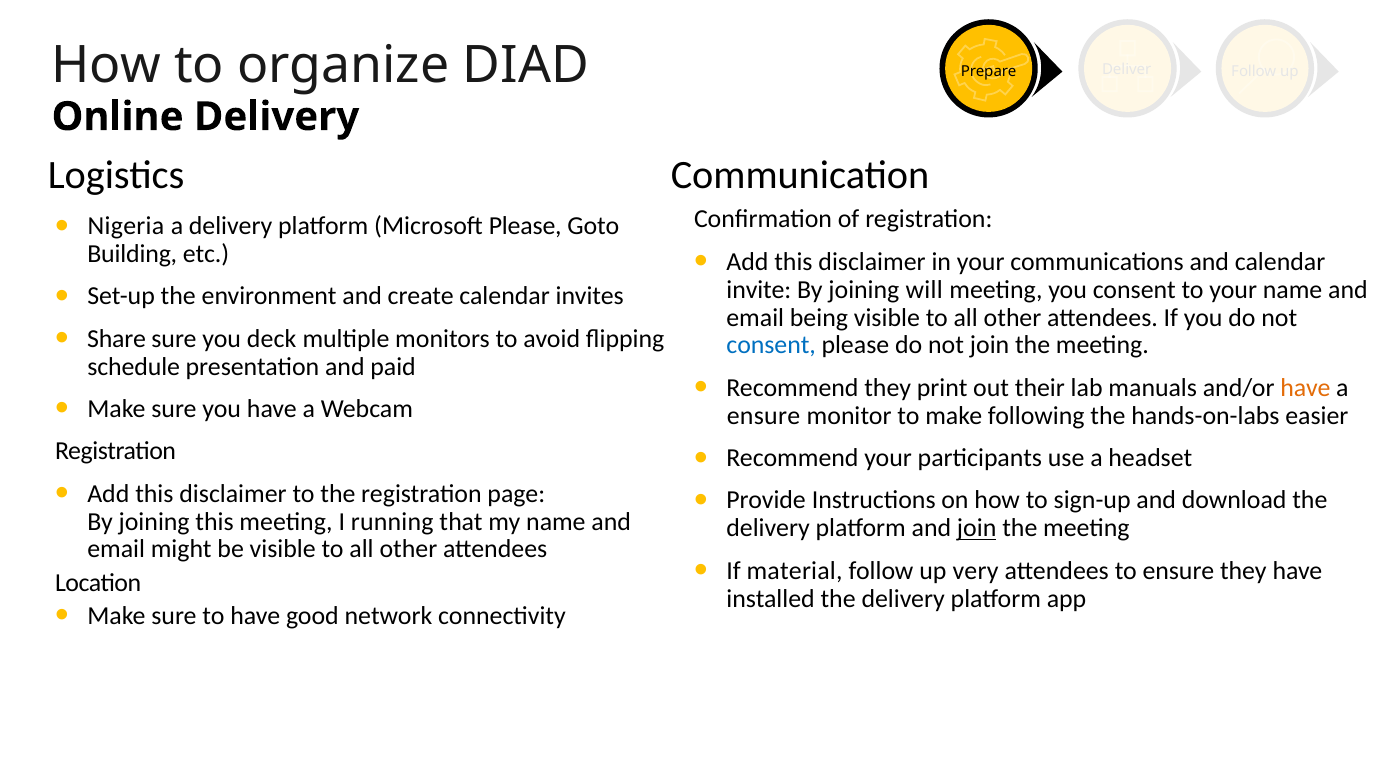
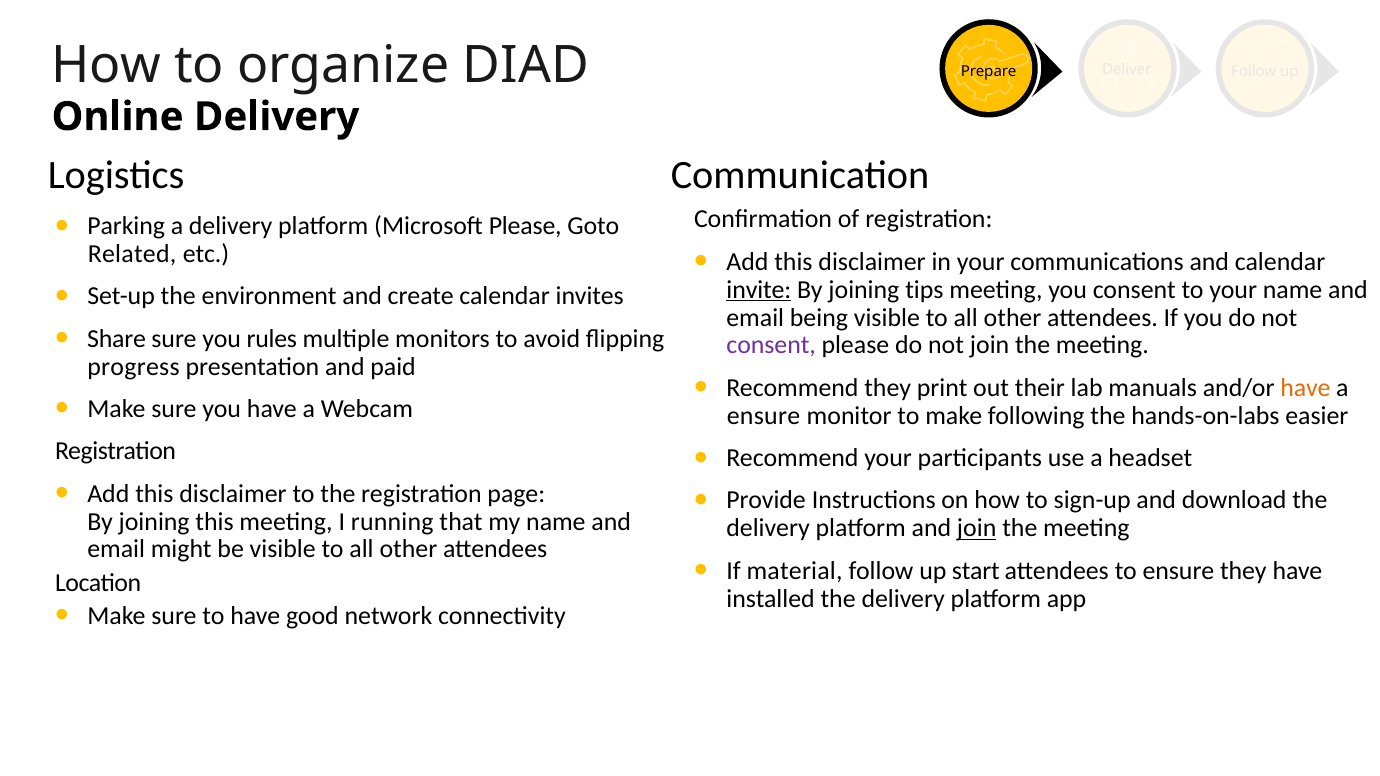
Nigeria: Nigeria -> Parking
Building: Building -> Related
invite underline: none -> present
will: will -> tips
deck: deck -> rules
consent at (771, 346) colour: blue -> purple
schedule: schedule -> progress
very: very -> start
